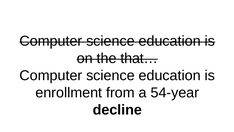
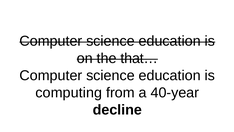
enrollment: enrollment -> computing
54-year: 54-year -> 40-year
